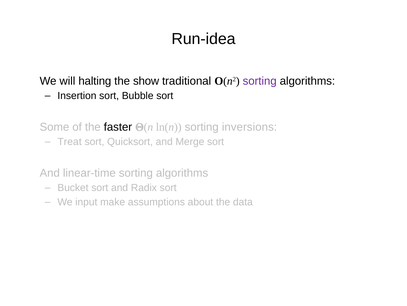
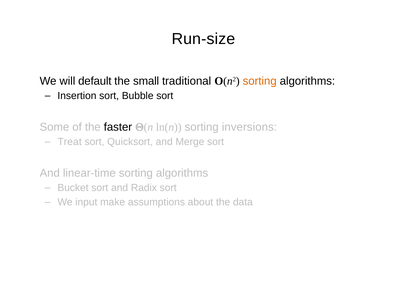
Run-idea: Run-idea -> Run-size
halting: halting -> default
show: show -> small
sorting at (260, 81) colour: purple -> orange
